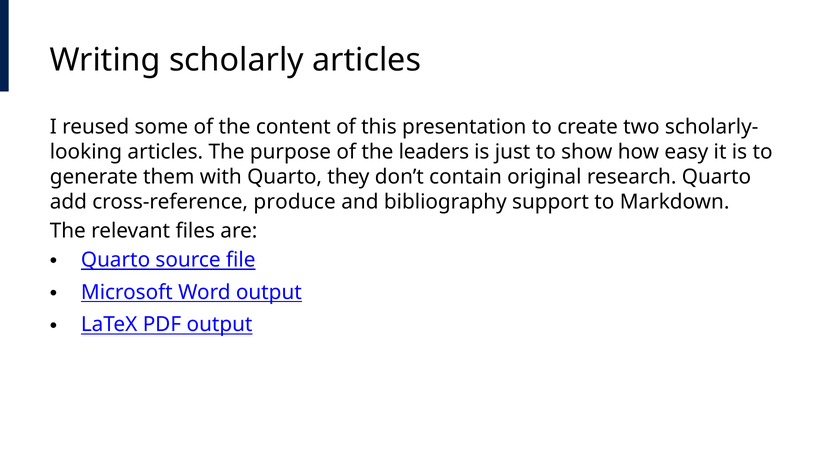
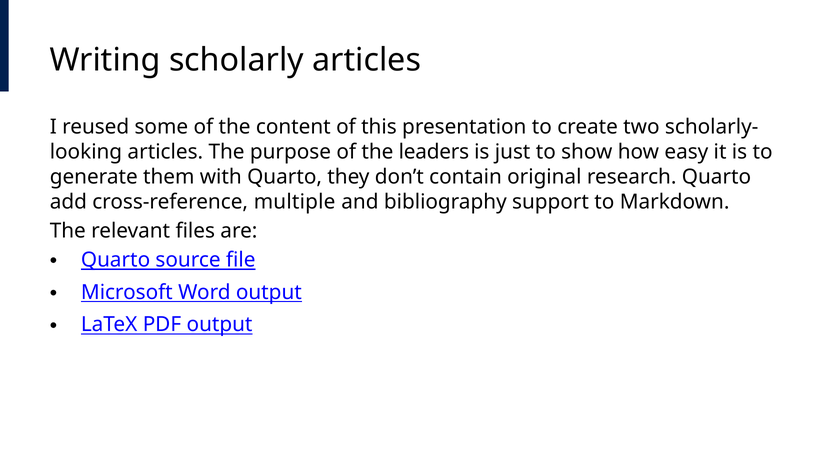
produce: produce -> multiple
